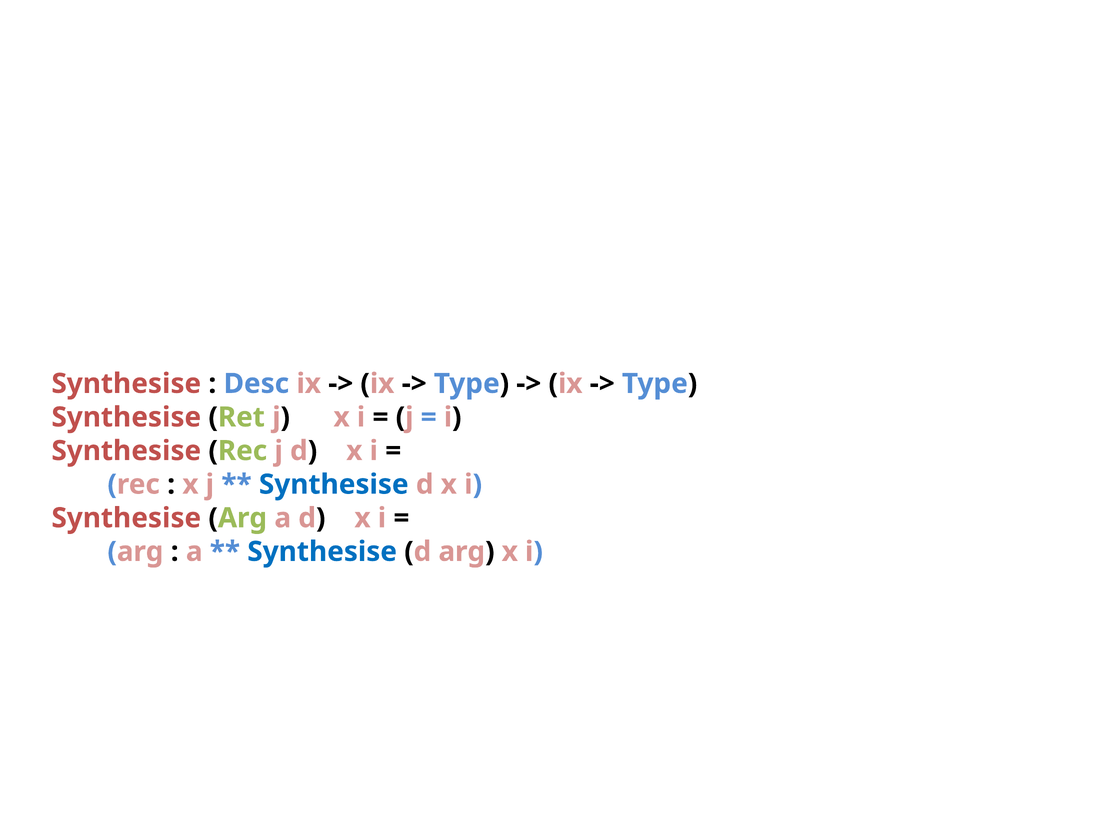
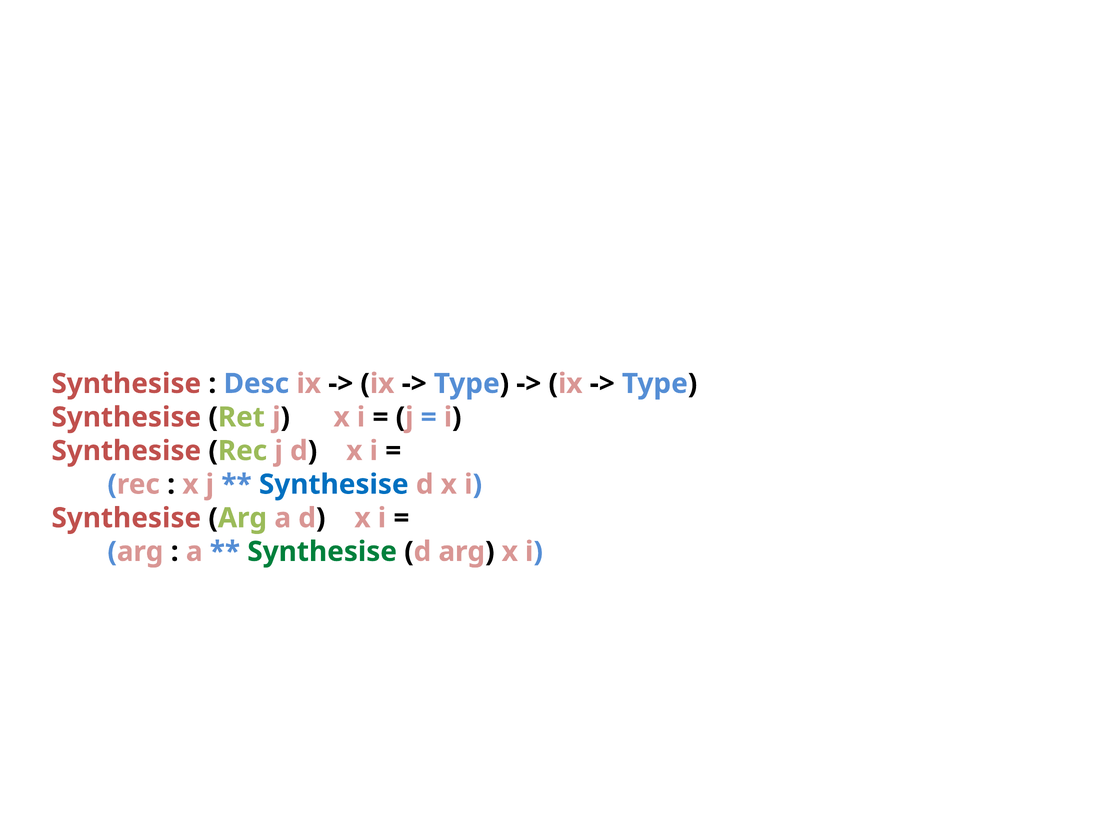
Synthesise at (322, 552) colour: blue -> green
